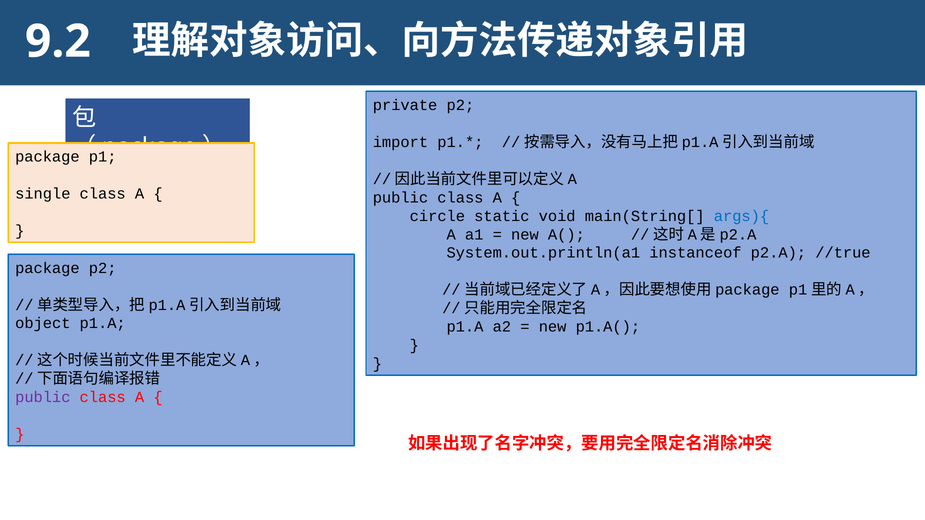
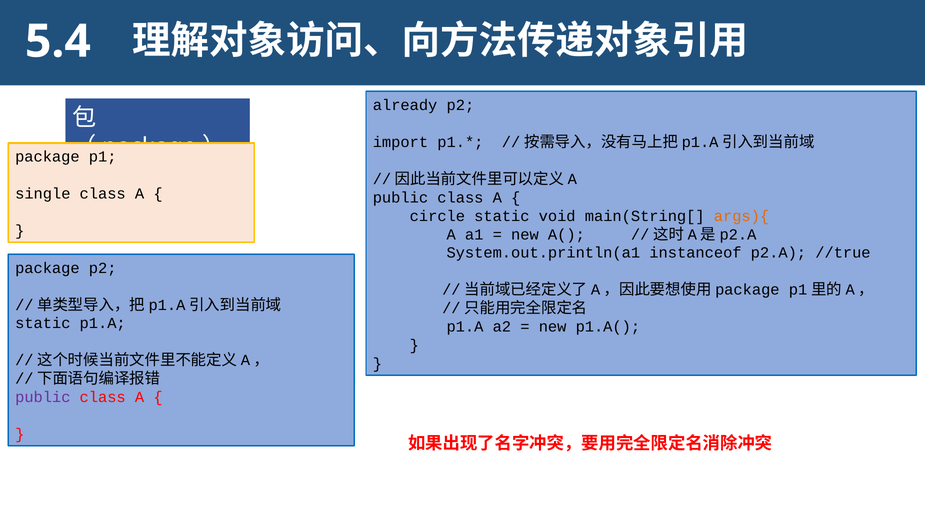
9.2: 9.2 -> 5.4
private: private -> already
args){ colour: blue -> orange
object at (43, 324): object -> static
